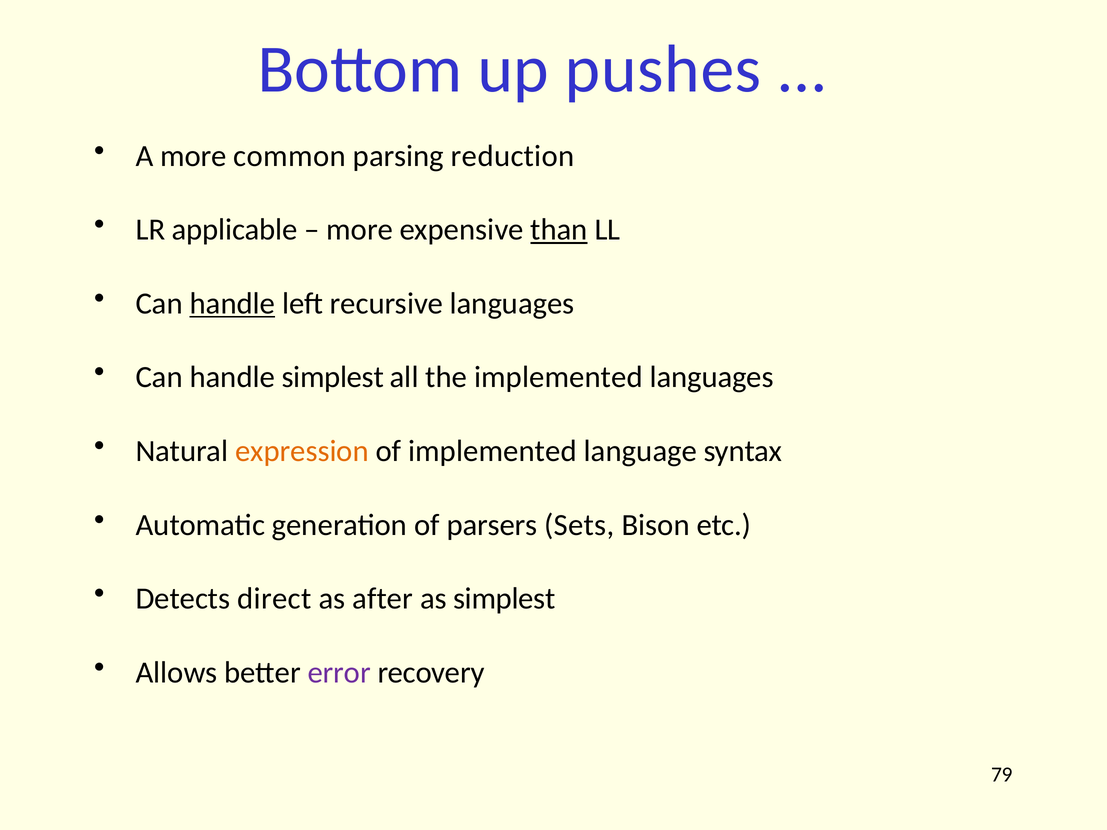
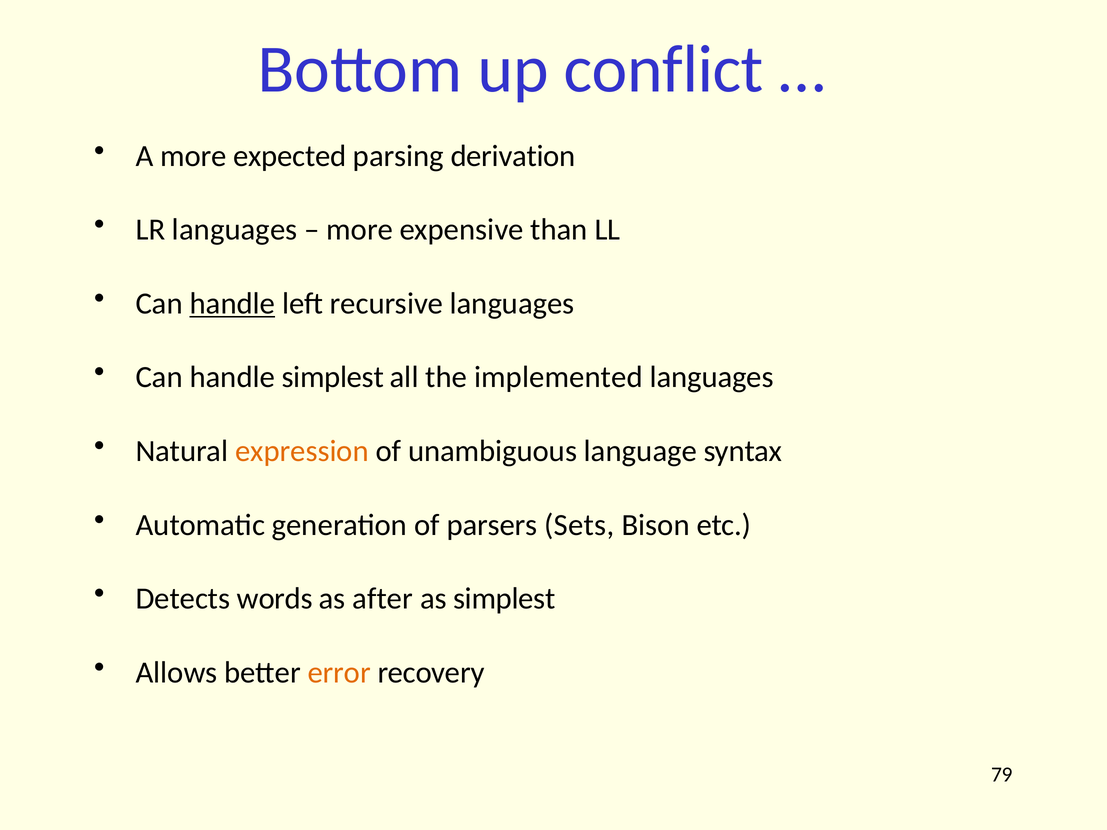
pushes: pushes -> conflict
common: common -> expected
reduction: reduction -> derivation
LR applicable: applicable -> languages
than underline: present -> none
of implemented: implemented -> unambiguous
direct: direct -> words
error colour: purple -> orange
